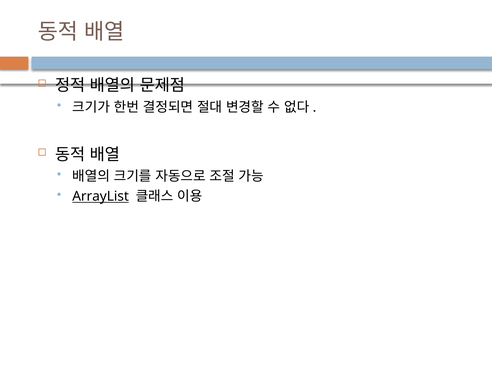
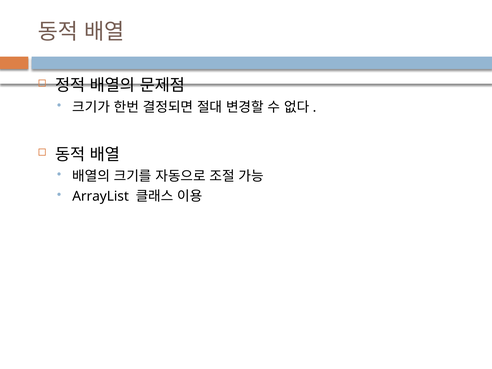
ArrayList underline: present -> none
